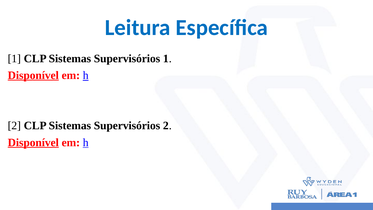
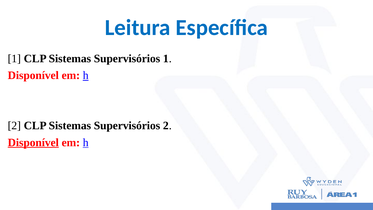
Disponível at (33, 75) underline: present -> none
